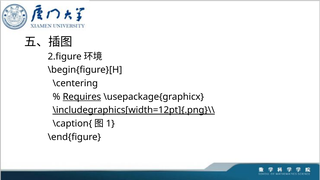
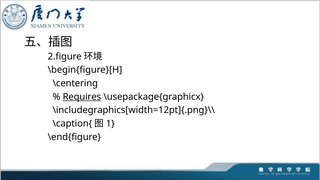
\includegraphics[width=12pt]{.png}\\ underline: present -> none
